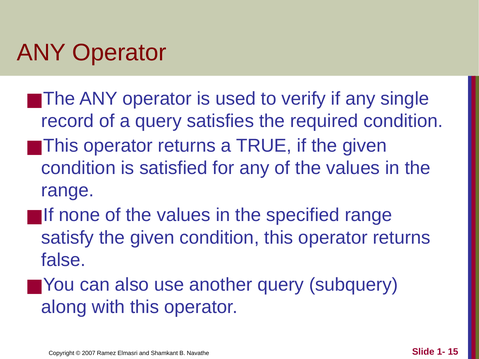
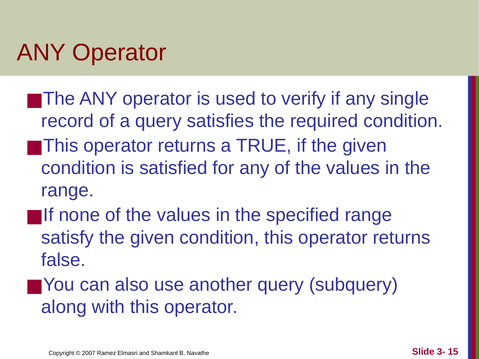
1-: 1- -> 3-
